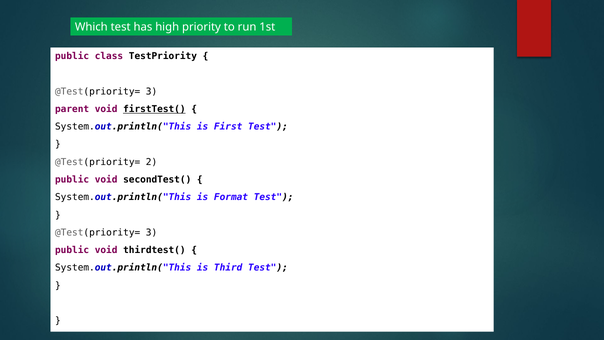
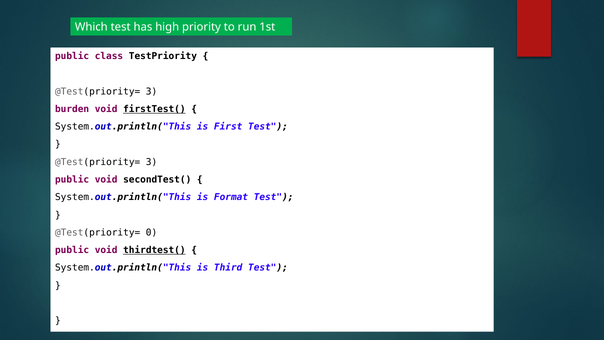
parent: parent -> burden
2 at (152, 162): 2 -> 3
3 at (152, 232): 3 -> 0
thirdtest( underline: none -> present
